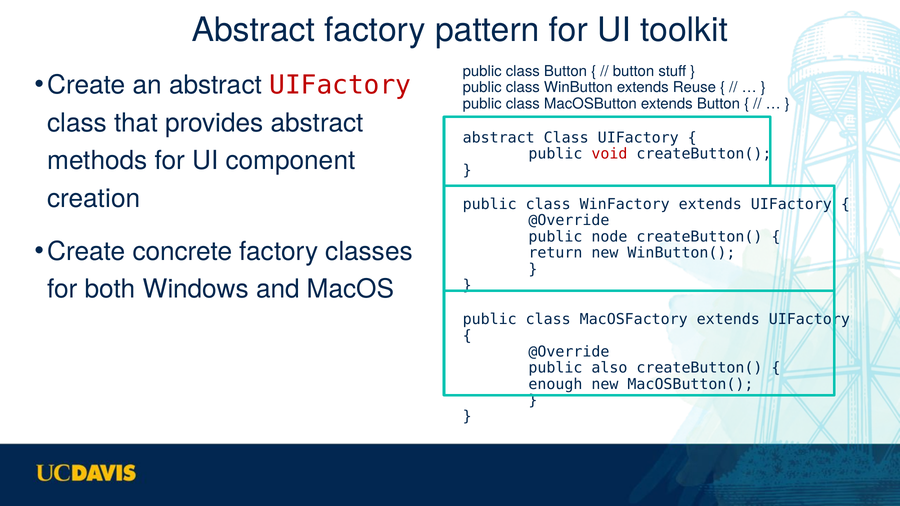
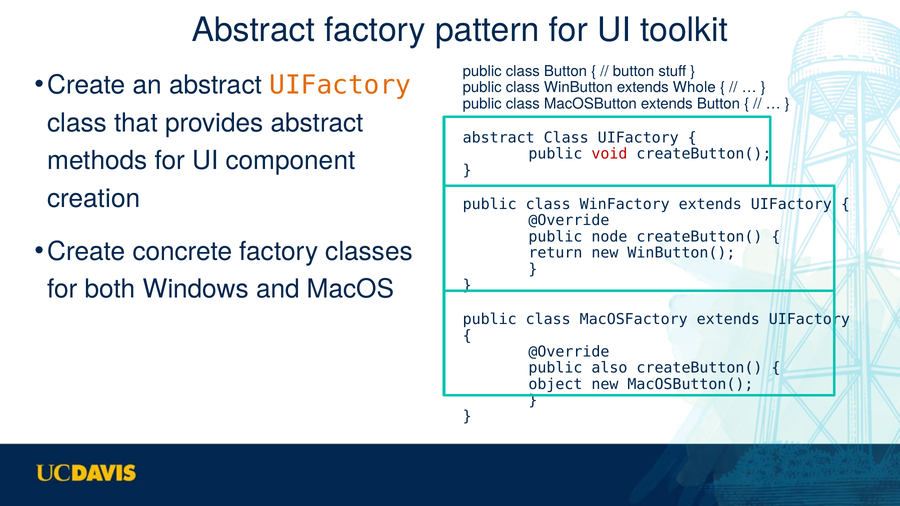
UIFactory at (340, 85) colour: red -> orange
Reuse: Reuse -> Whole
enough: enough -> object
